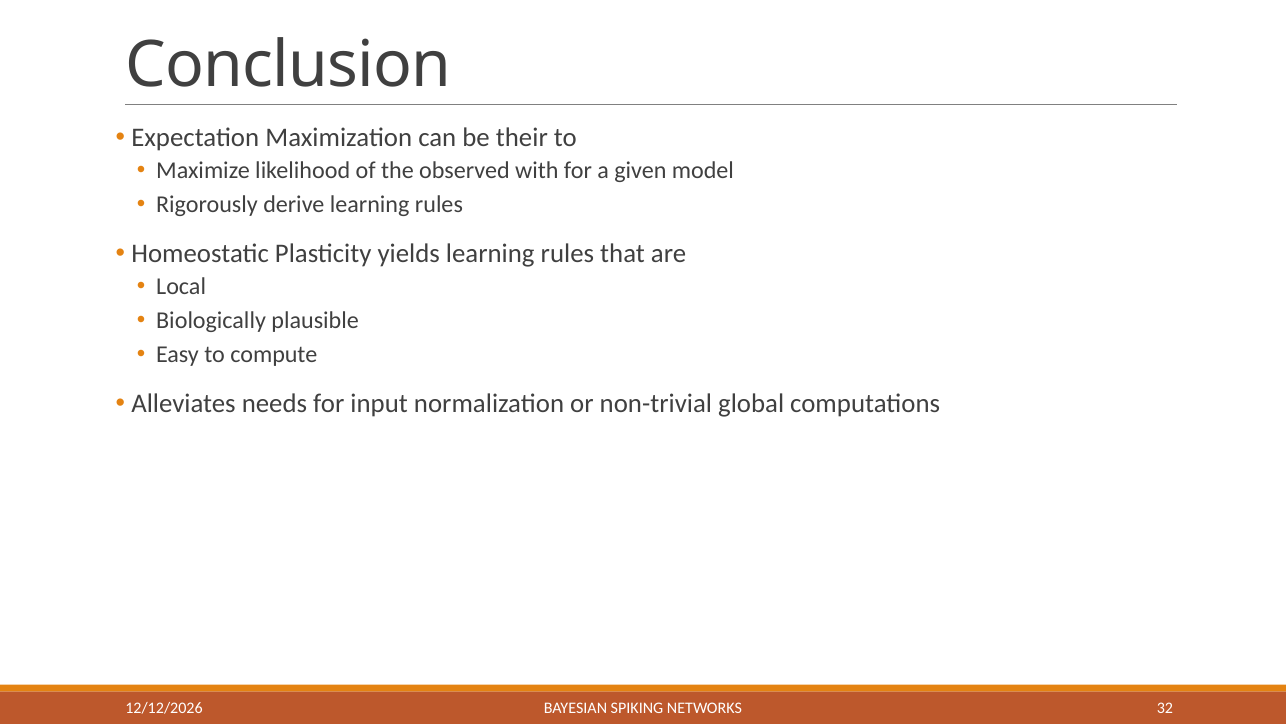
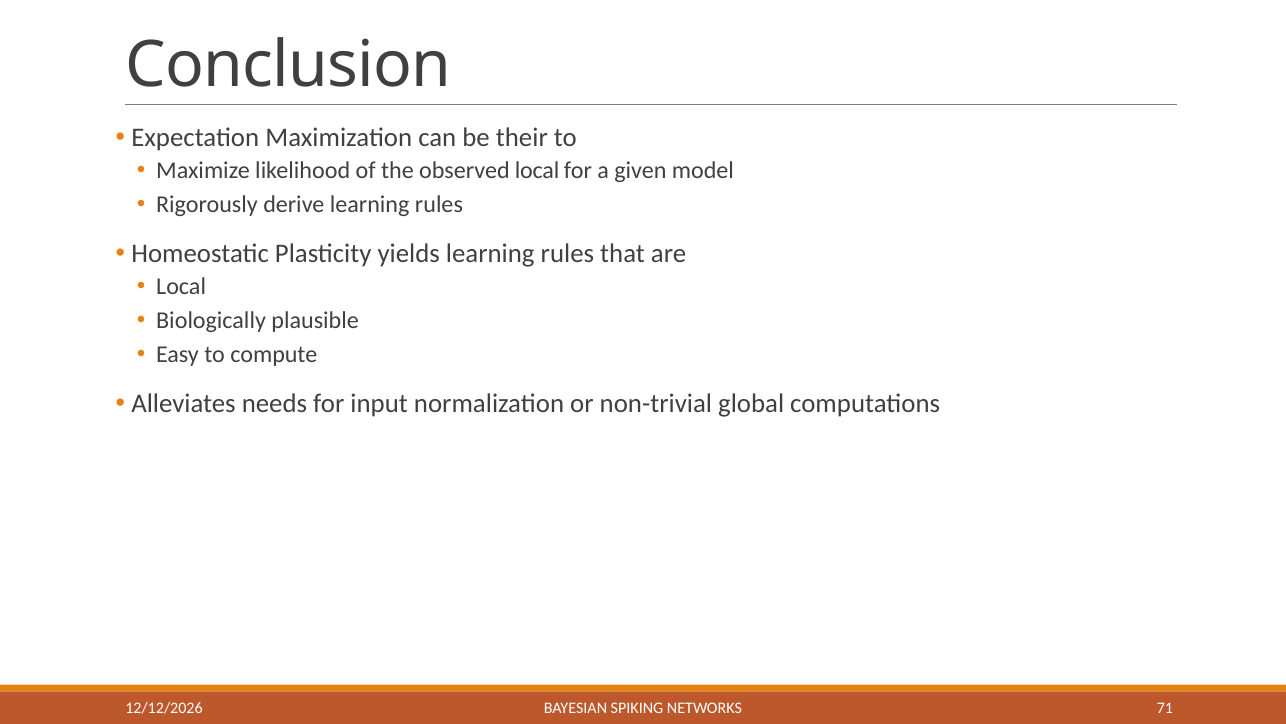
observed with: with -> local
32: 32 -> 71
